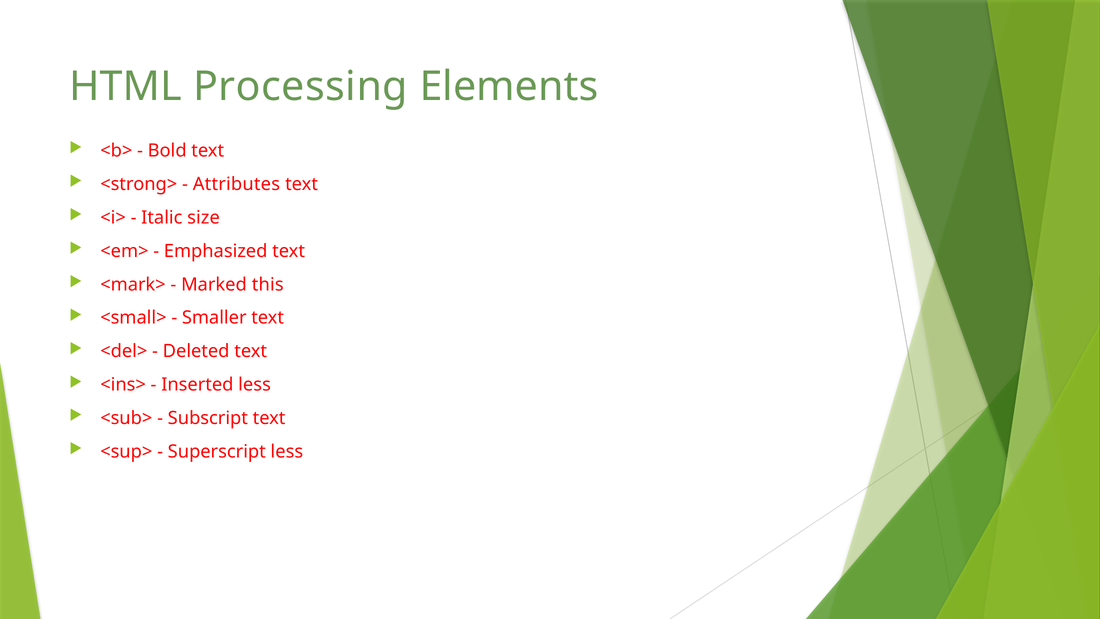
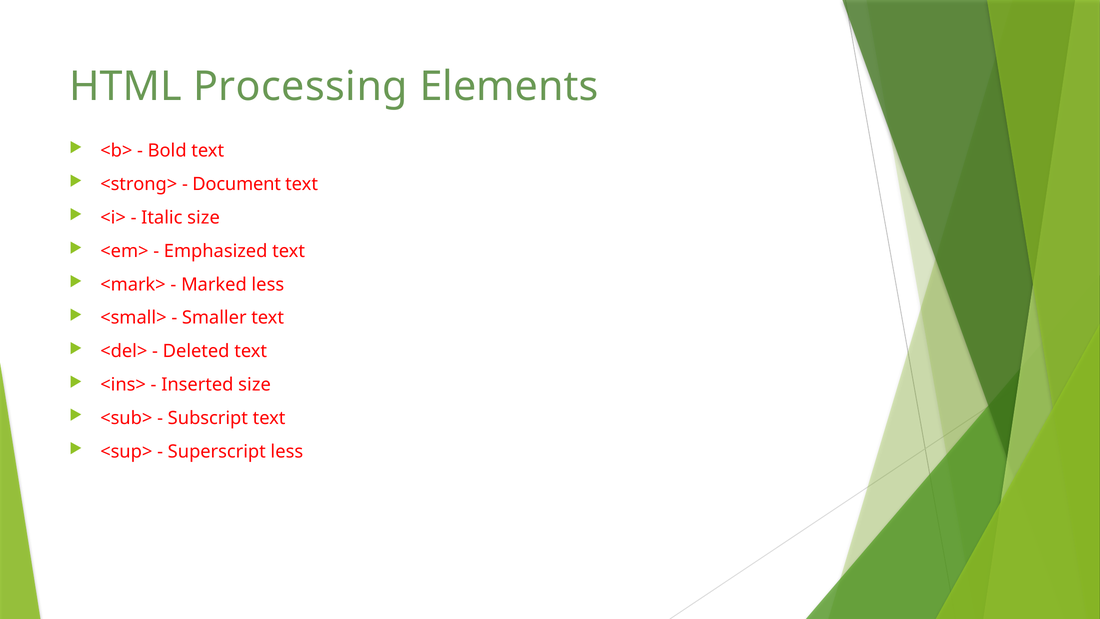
Attributes: Attributes -> Document
Marked this: this -> less
Inserted less: less -> size
